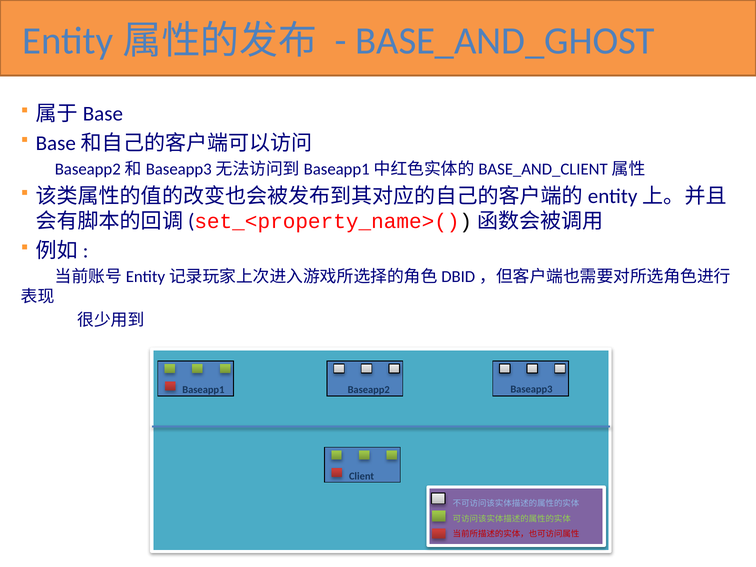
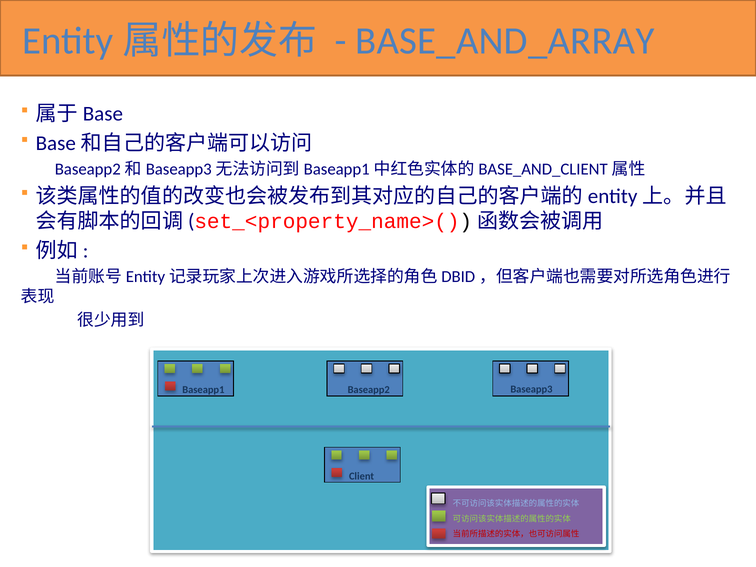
BASE_AND_GHOST: BASE_AND_GHOST -> BASE_AND_ARRAY
